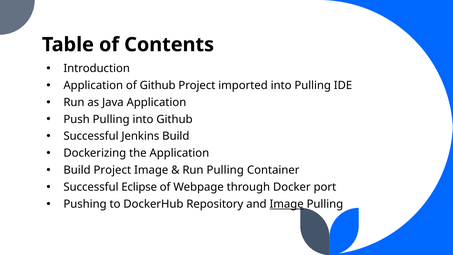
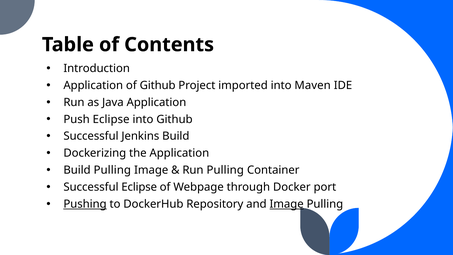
into Pulling: Pulling -> Maven
Push Pulling: Pulling -> Eclipse
Build Project: Project -> Pulling
Pushing underline: none -> present
